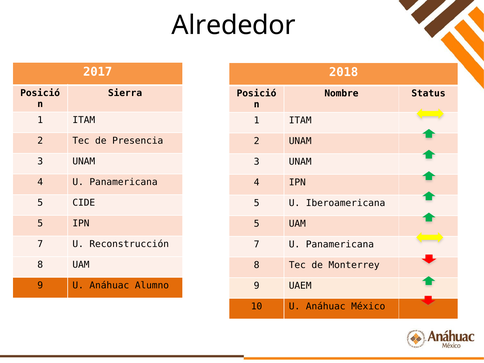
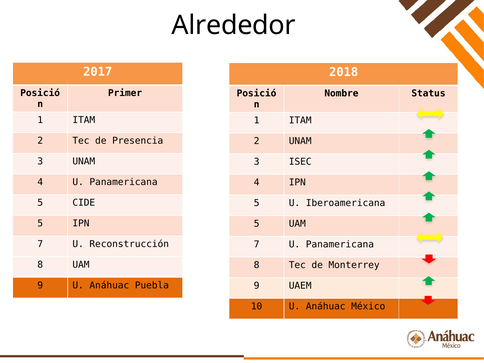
Sierra: Sierra -> Primer
UNAM at (300, 162): UNAM -> ISEC
Alumno: Alumno -> Puebla
